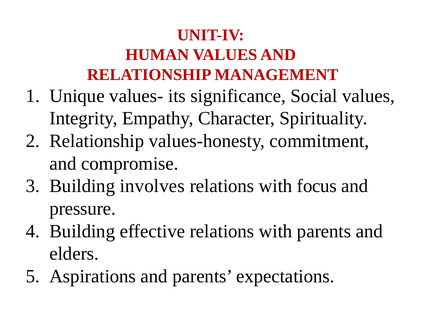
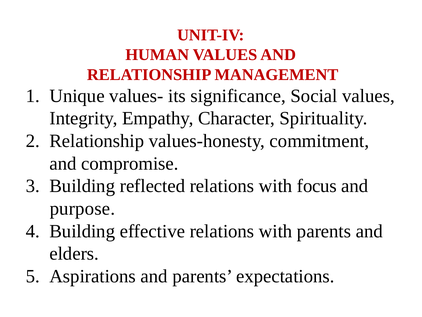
involves: involves -> reflected
pressure: pressure -> purpose
